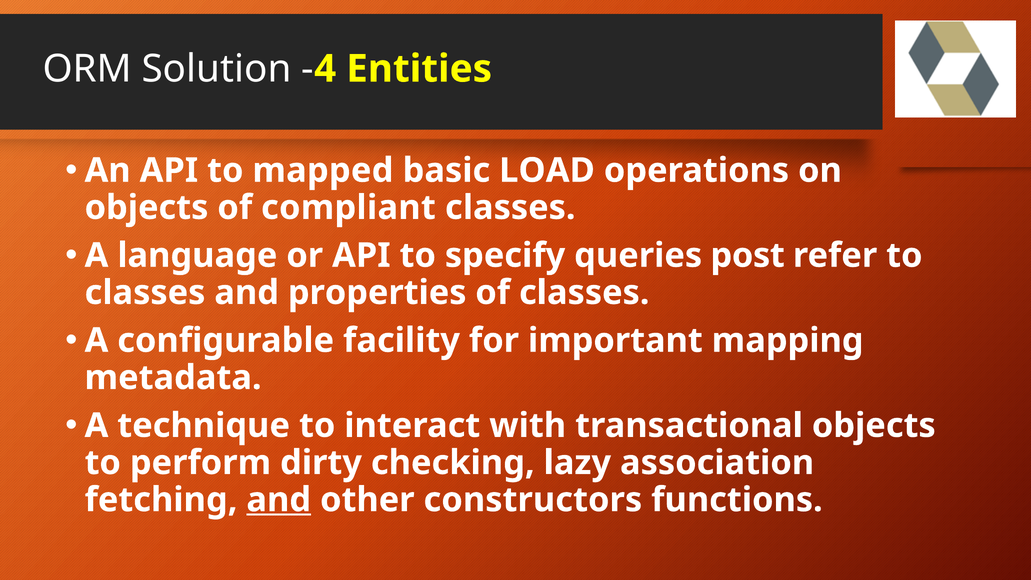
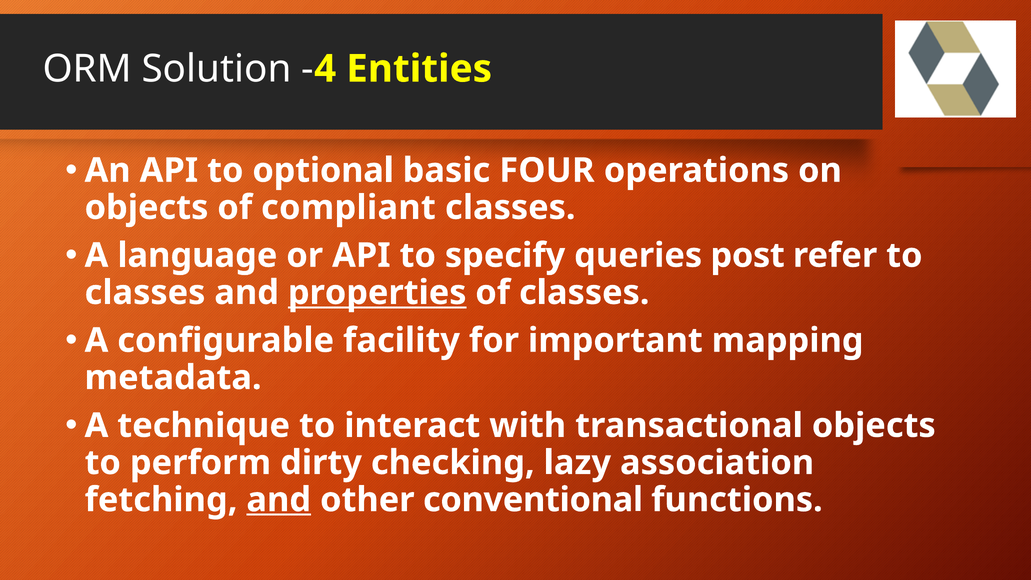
mapped: mapped -> optional
LOAD: LOAD -> FOUR
properties underline: none -> present
constructors: constructors -> conventional
